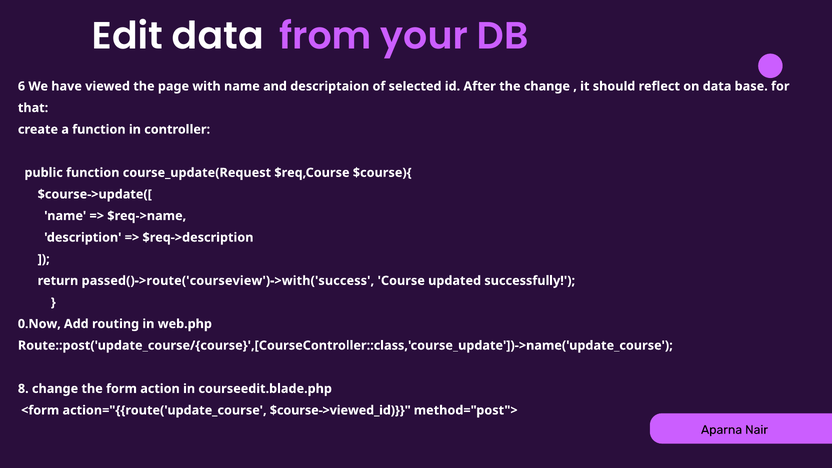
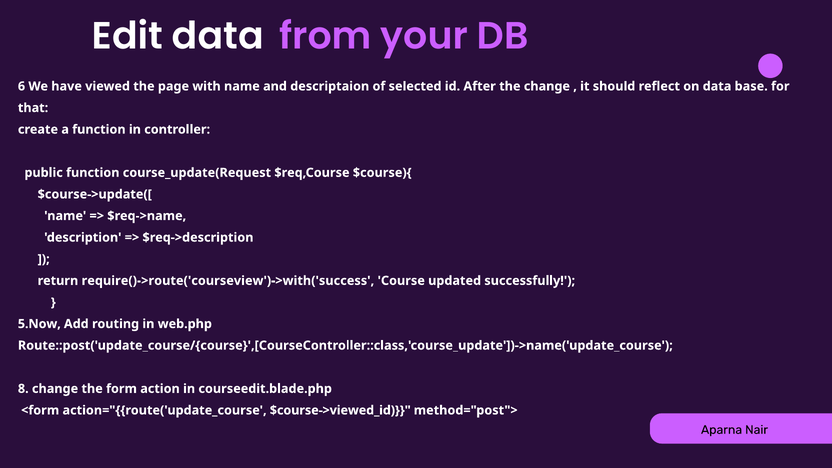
passed()->route('courseview')->with('success: passed()->route('courseview')->with('success -> require()->route('courseview')->with('success
0.Now: 0.Now -> 5.Now
